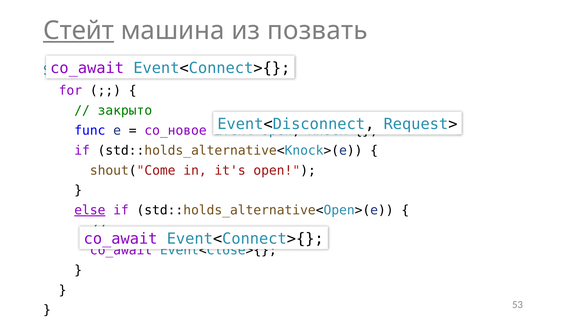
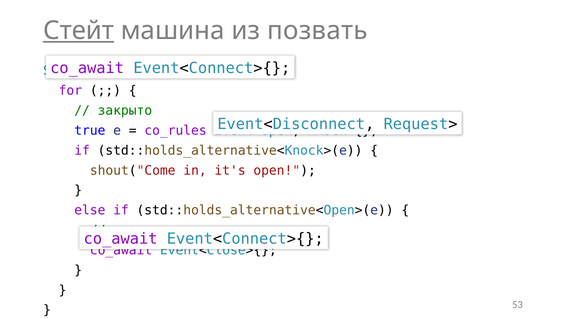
func: func -> true
co_новое: co_новое -> co_rules
else underline: present -> none
